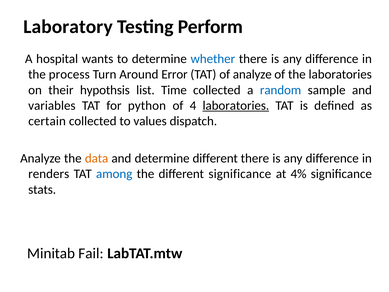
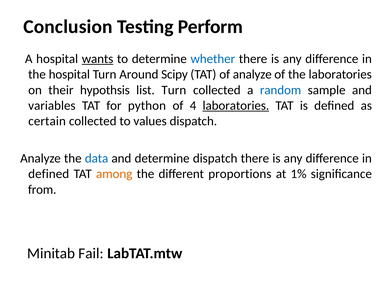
Laboratory: Laboratory -> Conclusion
wants underline: none -> present
the process: process -> hospital
Error: Error -> Scipy
list Time: Time -> Turn
data colour: orange -> blue
determine different: different -> dispatch
renders at (49, 174): renders -> defined
among colour: blue -> orange
different significance: significance -> proportions
4%: 4% -> 1%
stats: stats -> from
